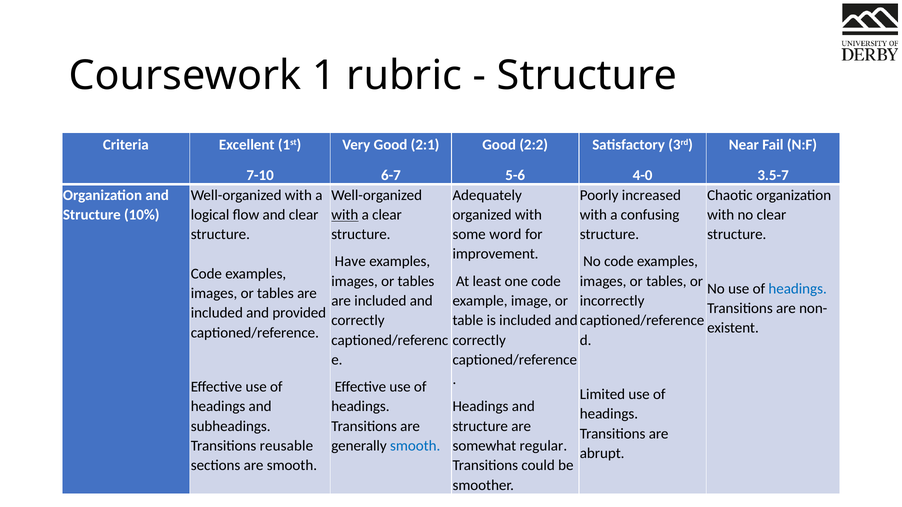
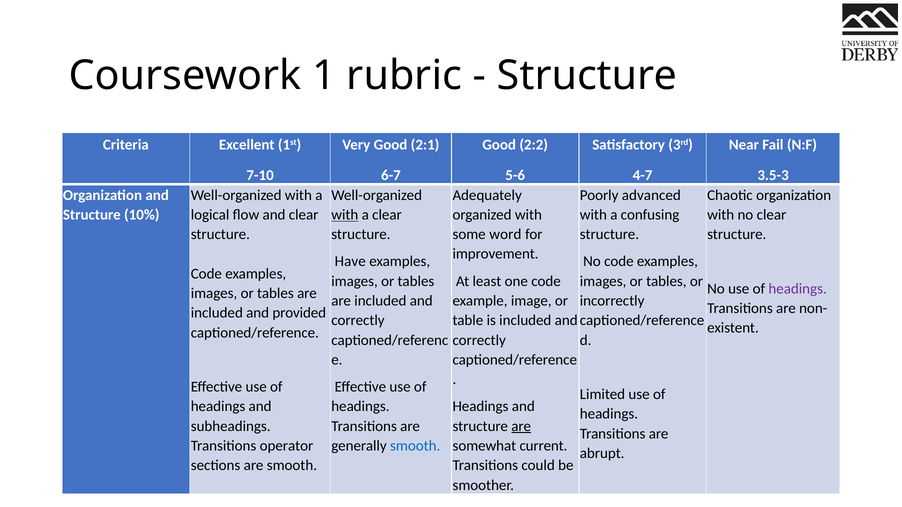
4-0: 4-0 -> 4-7
3.5-7: 3.5-7 -> 3.5-3
increased: increased -> advanced
headings at (798, 289) colour: blue -> purple
are at (521, 426) underline: none -> present
reusable: reusable -> operator
regular: regular -> current
